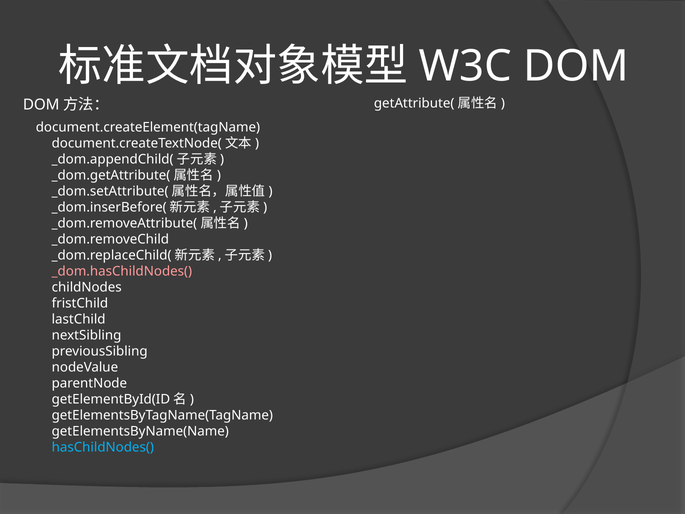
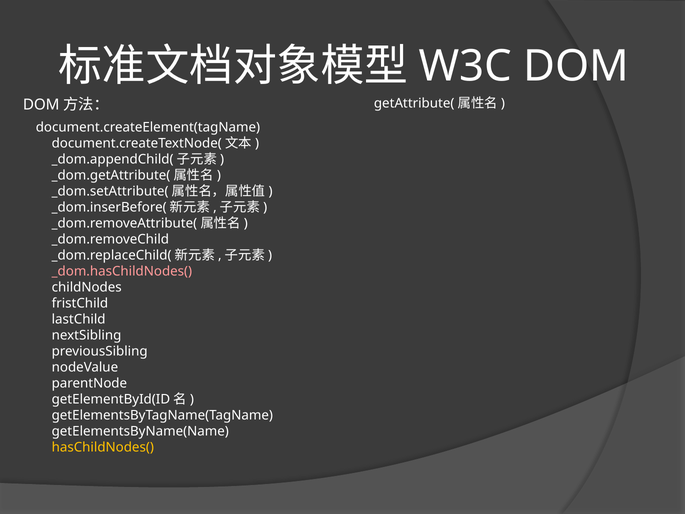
hasChildNodes( colour: light blue -> yellow
